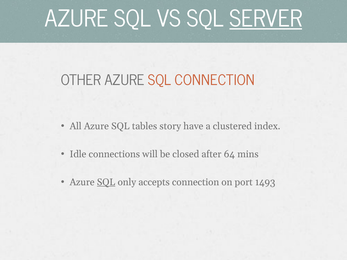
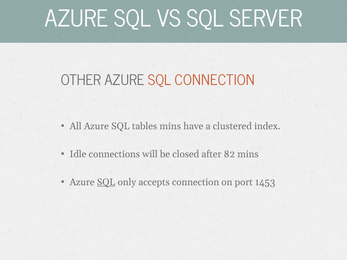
SERVER underline: present -> none
tables story: story -> mins
64: 64 -> 82
1493: 1493 -> 1453
